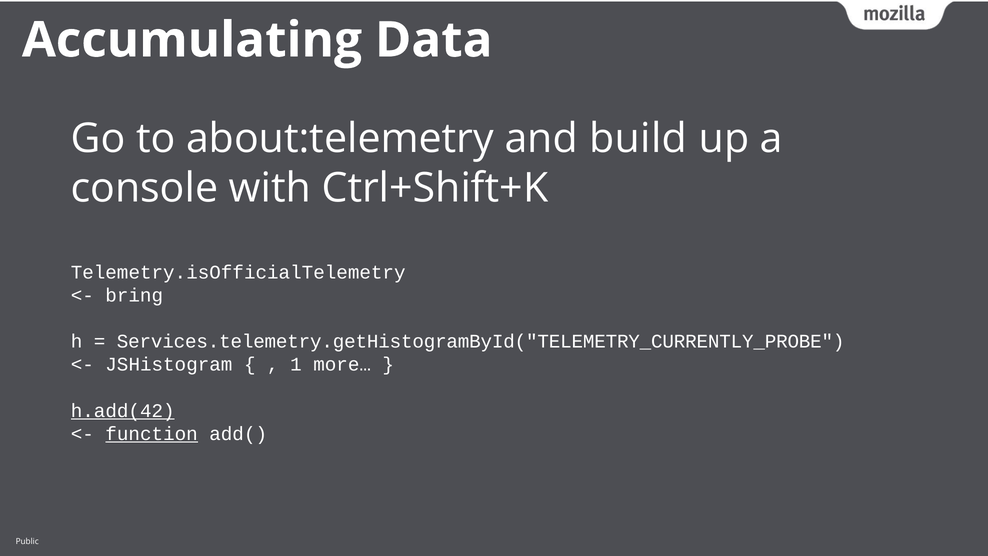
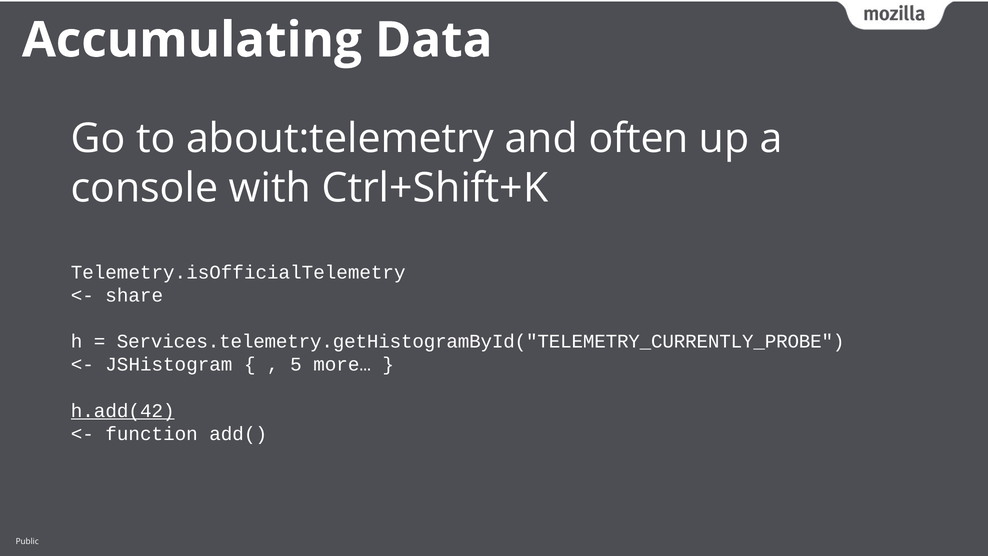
build: build -> often
bring: bring -> share
1: 1 -> 5
function underline: present -> none
